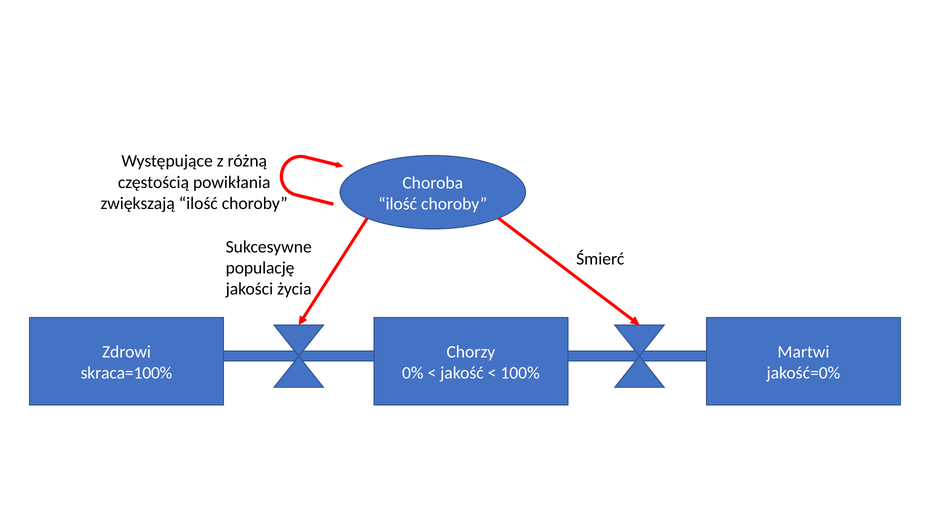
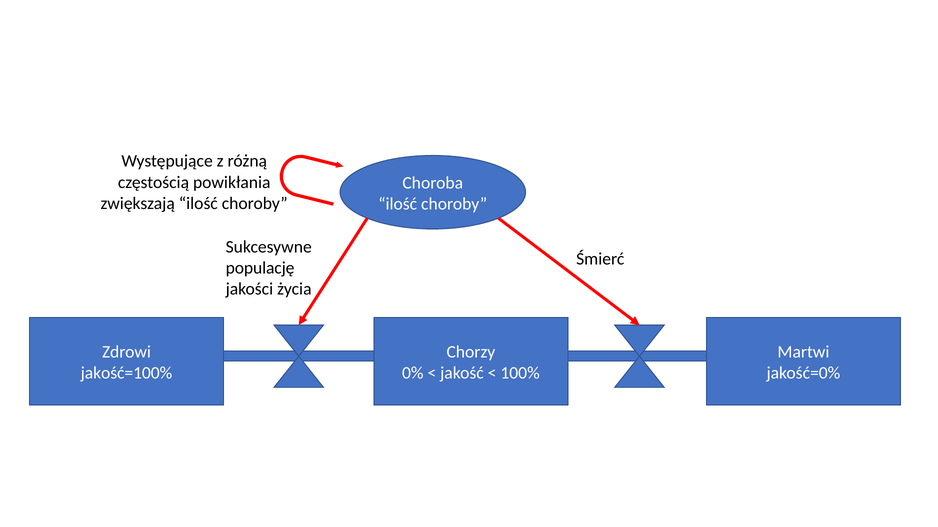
skraca=100%: skraca=100% -> jakość=100%
